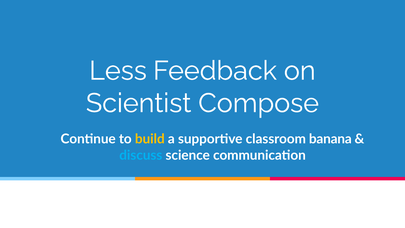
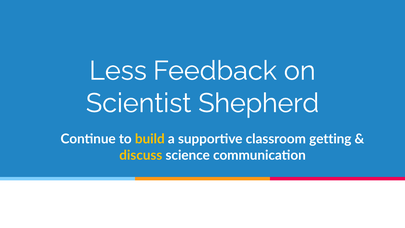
Compose: Compose -> Shepherd
banana: banana -> getting
discuss colour: light blue -> yellow
